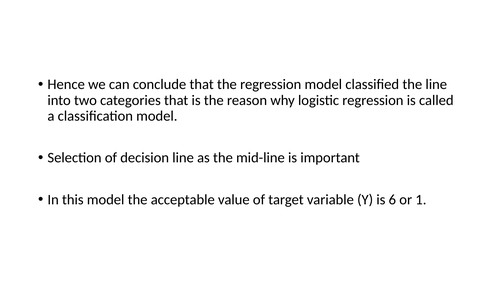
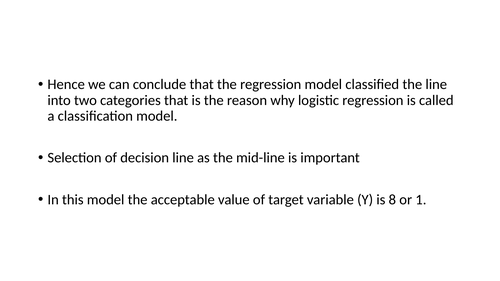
6: 6 -> 8
